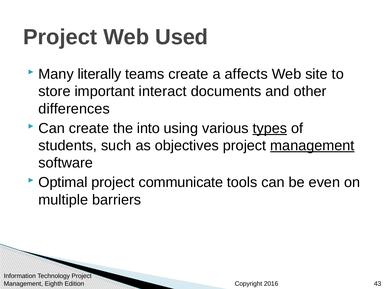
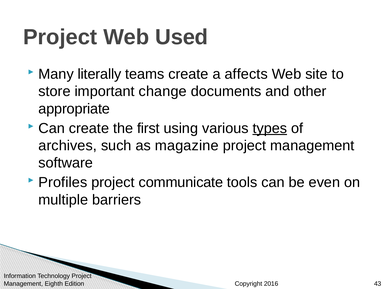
interact: interact -> change
differences: differences -> appropriate
into: into -> first
students: students -> archives
objectives: objectives -> magazine
management at (312, 145) underline: present -> none
Optimal: Optimal -> Profiles
